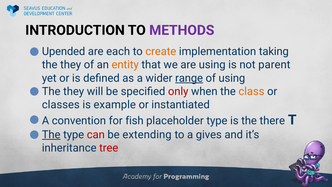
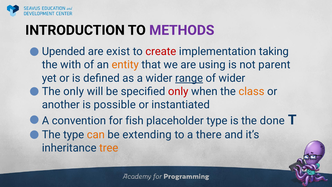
each: each -> exist
create colour: orange -> red
they at (71, 65): they -> with
of using: using -> wider
they at (74, 91): they -> only
classes: classes -> another
example: example -> possible
there: there -> done
The at (51, 134) underline: present -> none
can colour: red -> orange
gives: gives -> there
tree colour: red -> orange
